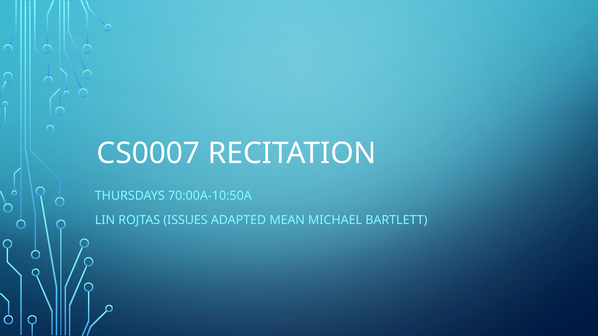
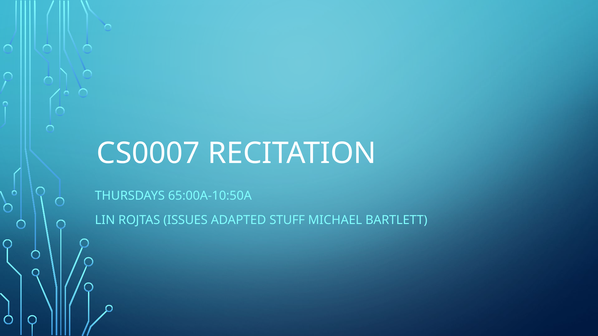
70:00A-10:50A: 70:00A-10:50A -> 65:00A-10:50A
MEAN: MEAN -> STUFF
